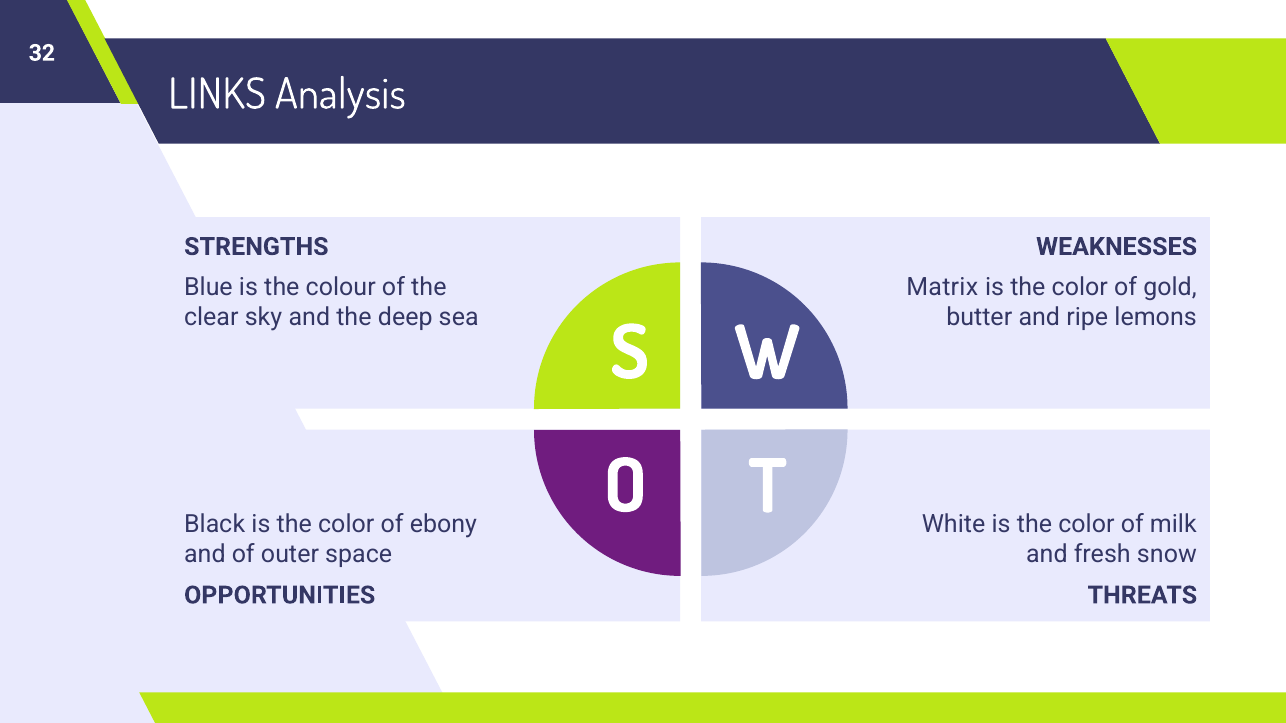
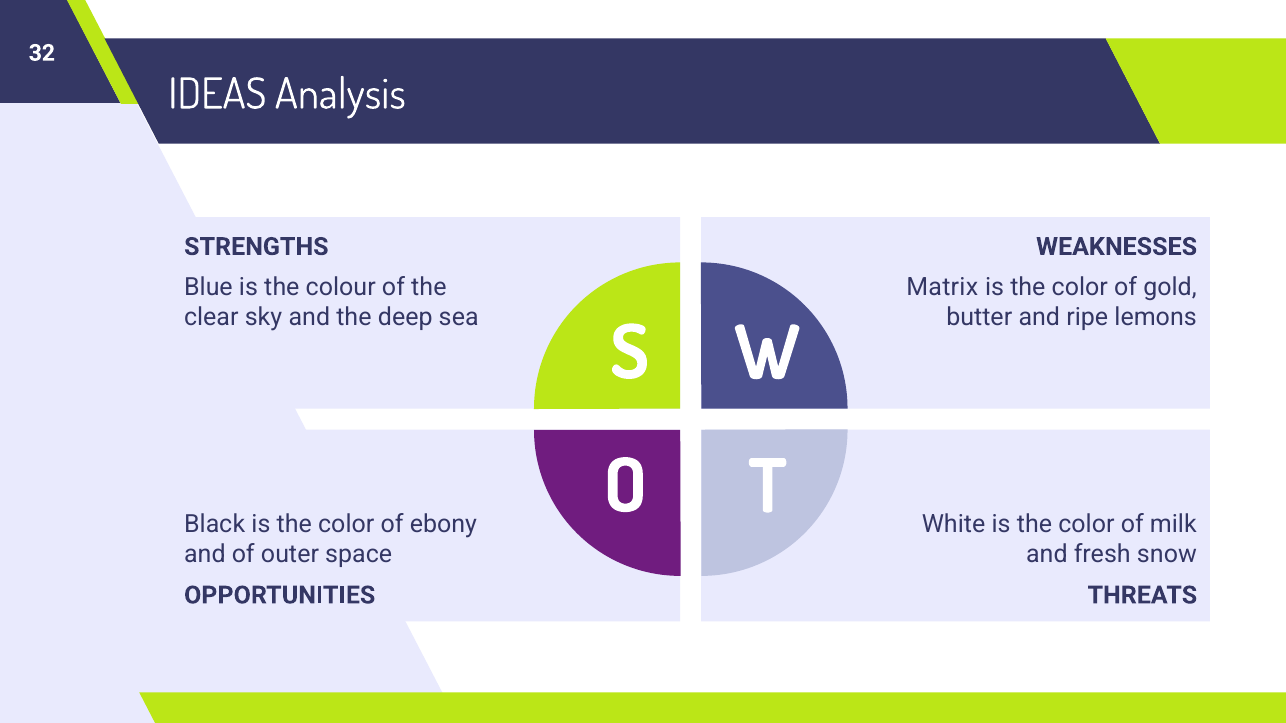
LINKS: LINKS -> IDEAS
